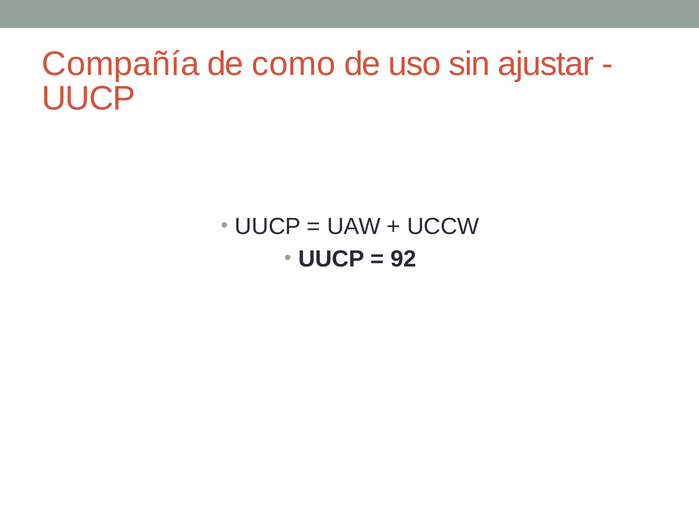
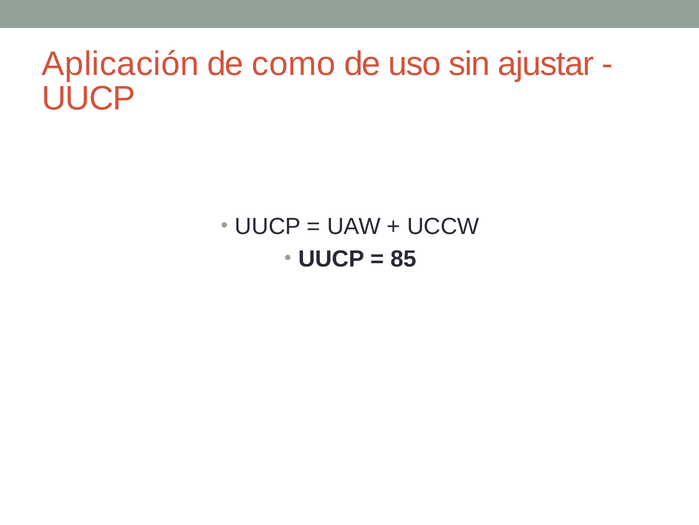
Compañía: Compañía -> Aplicación
92: 92 -> 85
